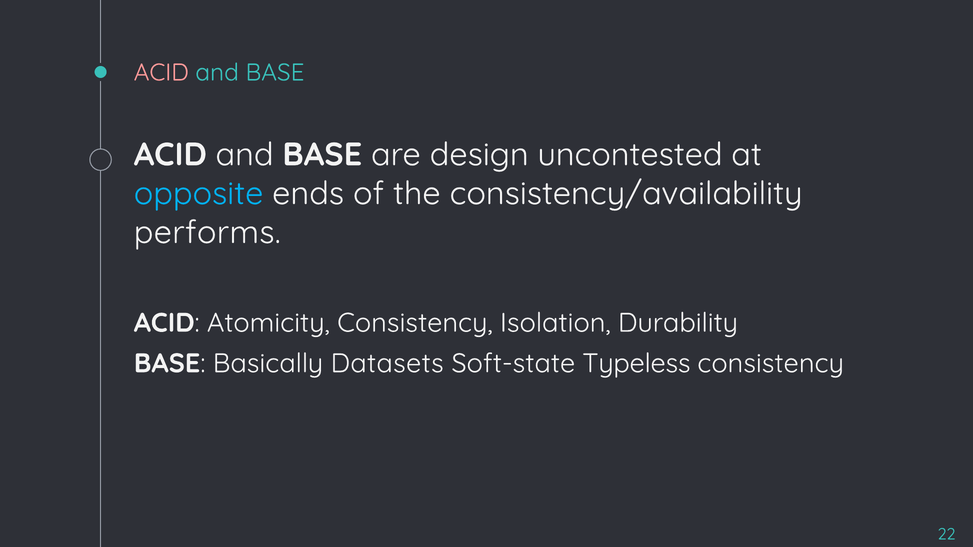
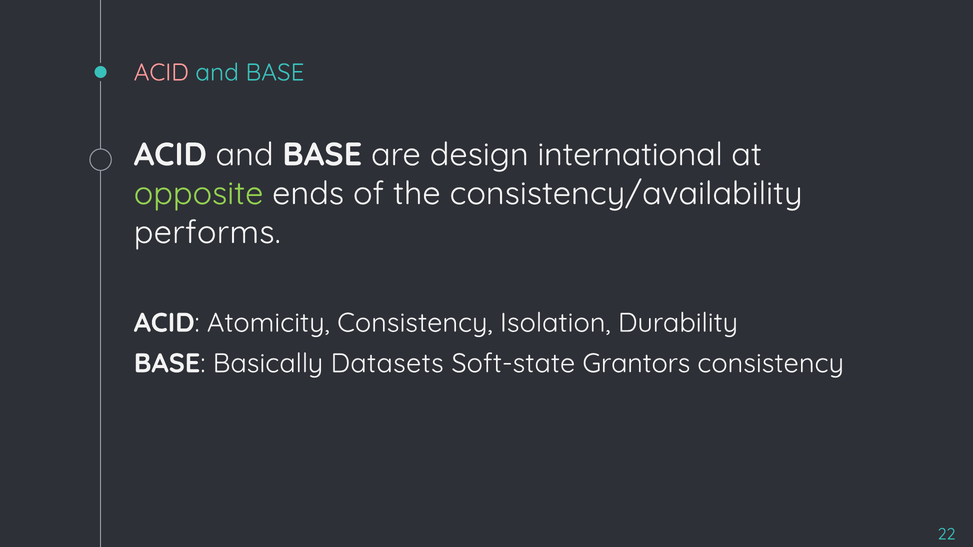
uncontested: uncontested -> international
opposite colour: light blue -> light green
Typeless: Typeless -> Grantors
